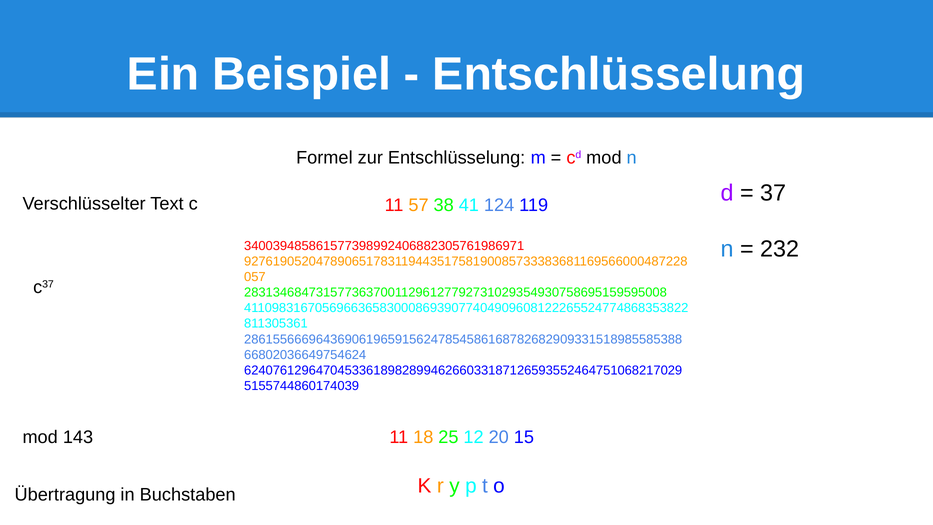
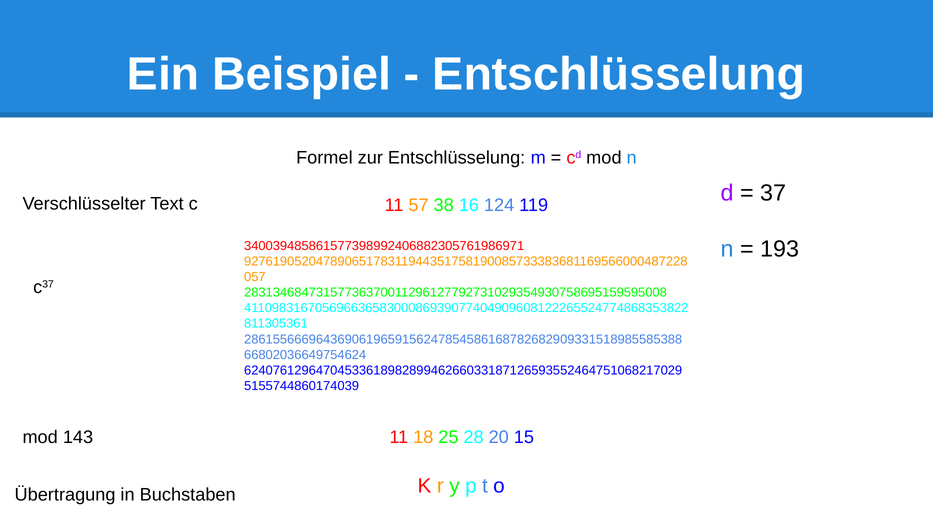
41: 41 -> 16
232: 232 -> 193
12: 12 -> 28
